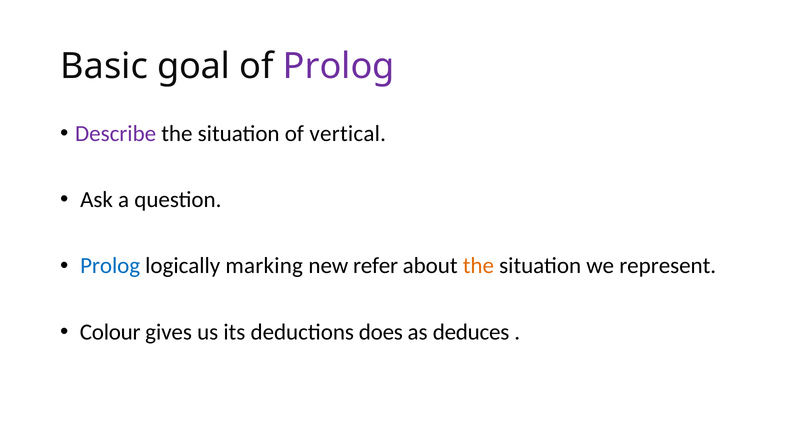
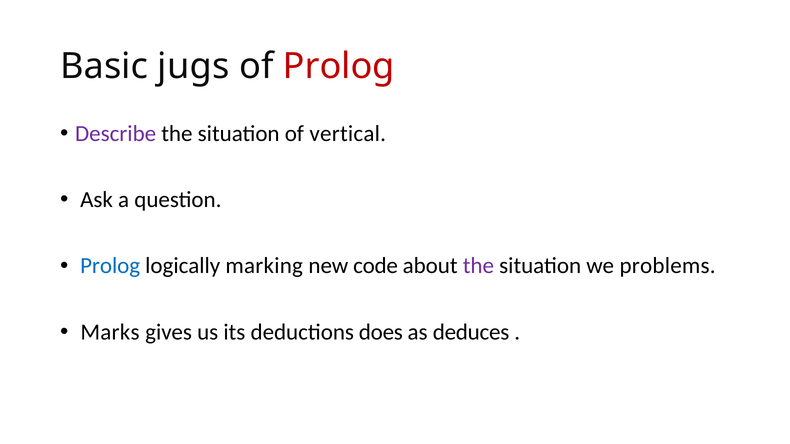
goal: goal -> jugs
Prolog at (339, 66) colour: purple -> red
refer: refer -> code
the at (478, 266) colour: orange -> purple
represent: represent -> problems
Colour: Colour -> Marks
